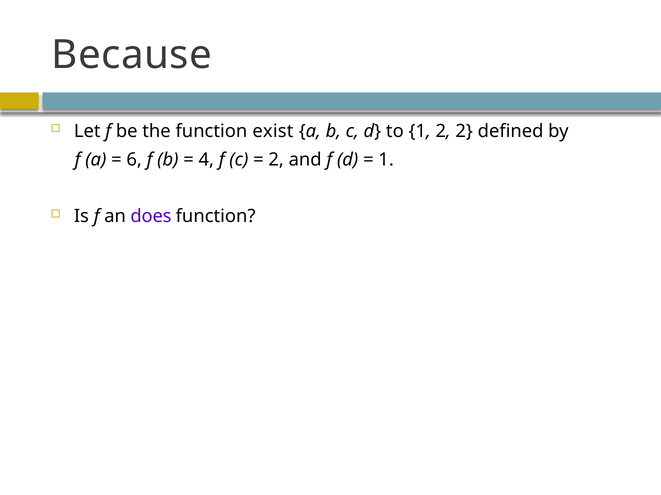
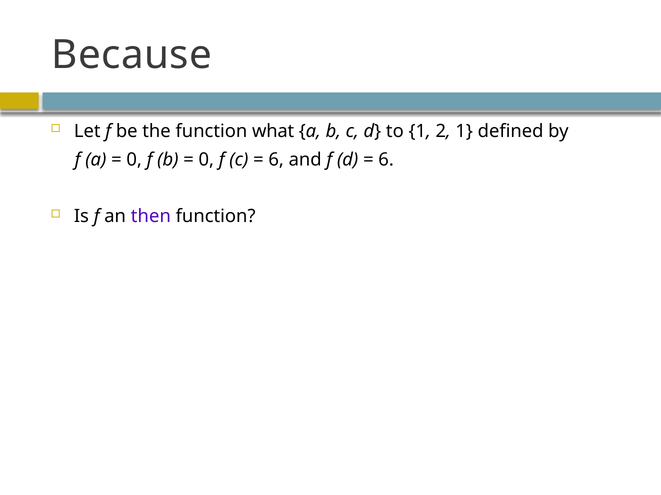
exist: exist -> what
2 2: 2 -> 1
6 at (134, 160): 6 -> 0
4 at (206, 160): 4 -> 0
2 at (276, 160): 2 -> 6
1 at (386, 160): 1 -> 6
does: does -> then
